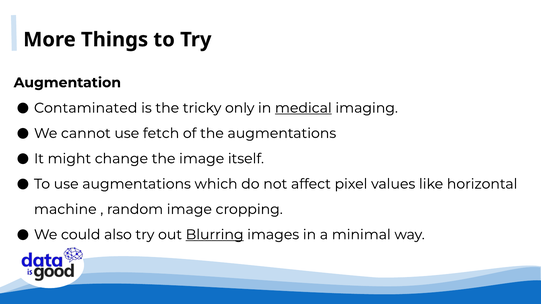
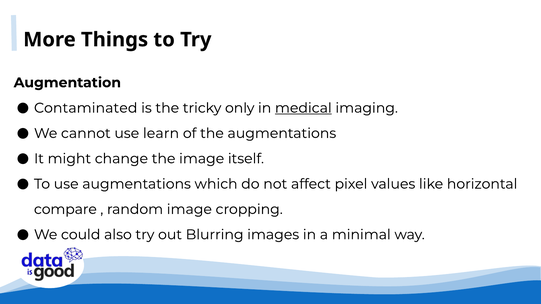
fetch: fetch -> learn
machine: machine -> compare
Blurring underline: present -> none
